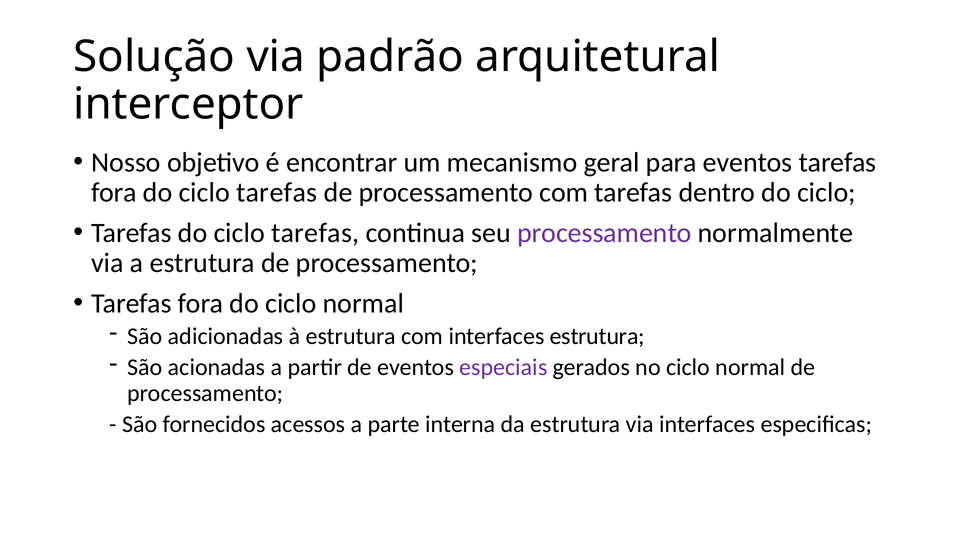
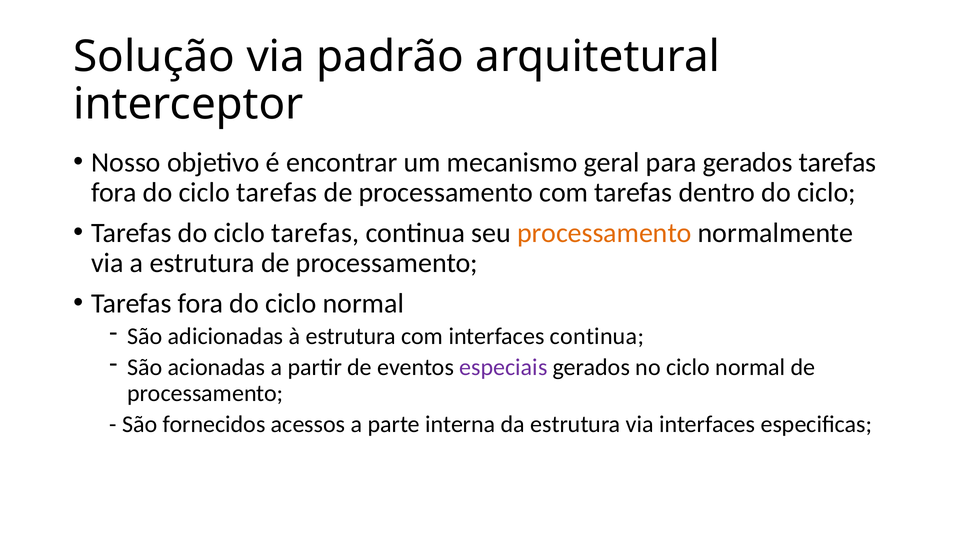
para eventos: eventos -> gerados
processamento at (604, 233) colour: purple -> orange
interfaces estrutura: estrutura -> continua
